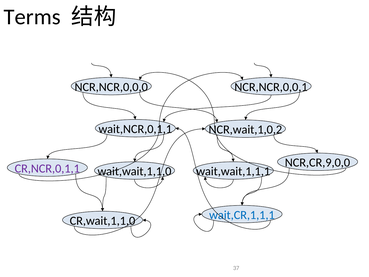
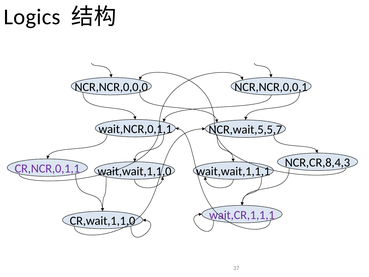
Terms: Terms -> Logics
NCR,wait,1,0,2: NCR,wait,1,0,2 -> NCR,wait,5,5,7
NCR,CR,9,0,0: NCR,CR,9,0,0 -> NCR,CR,8,4,3
wait,CR,1,1,1 colour: blue -> purple
